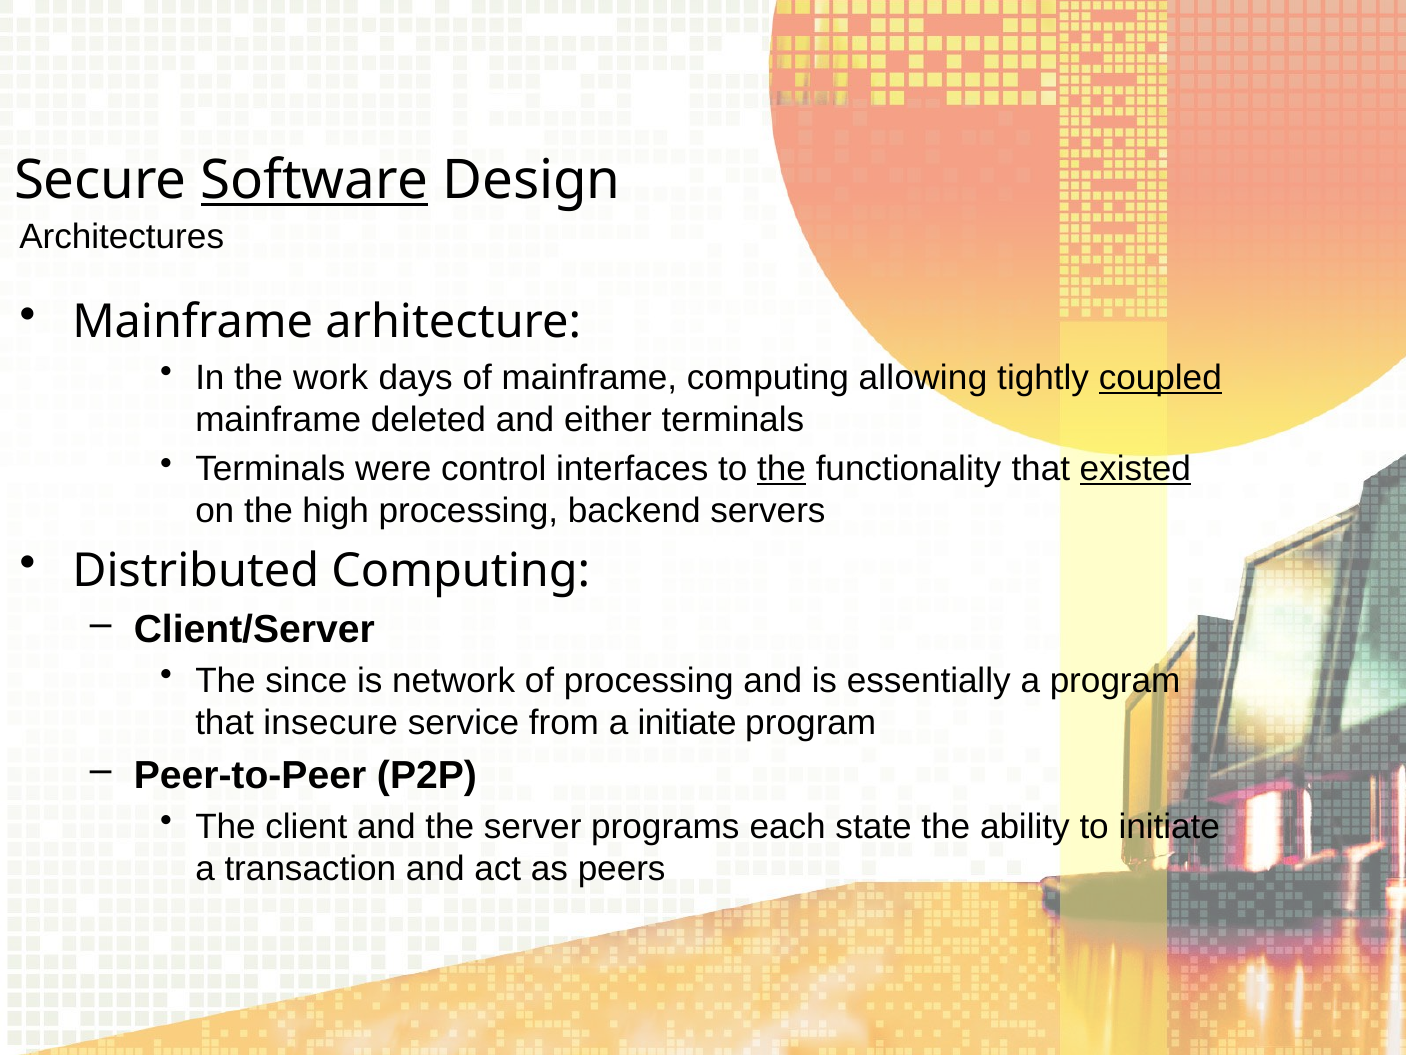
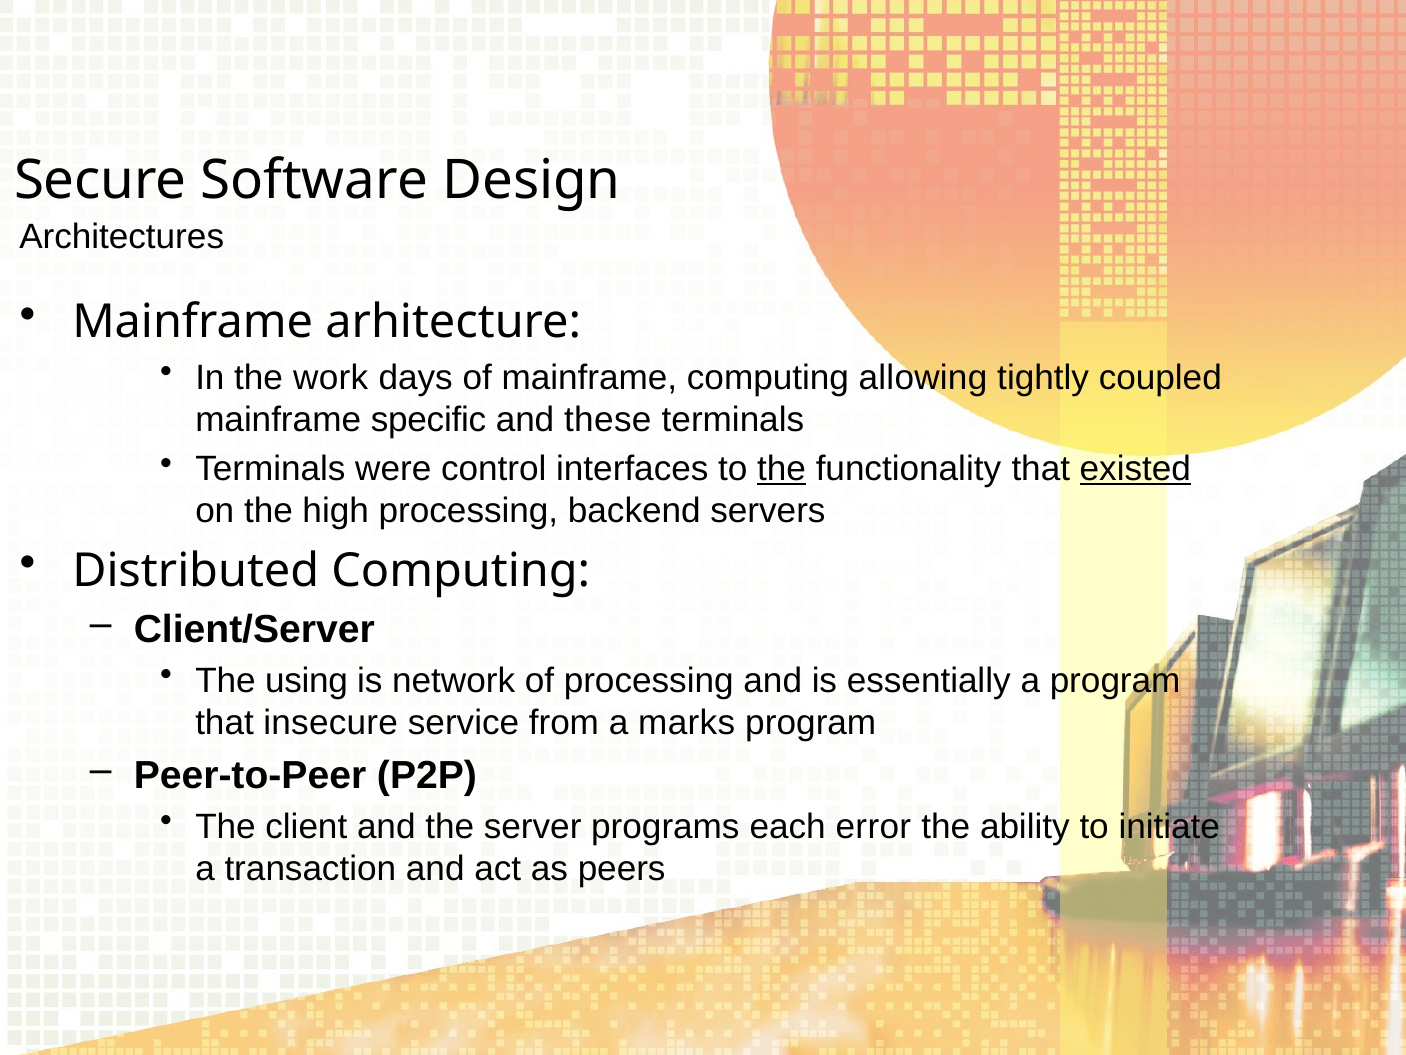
Software underline: present -> none
coupled underline: present -> none
deleted: deleted -> specific
either: either -> these
since: since -> using
a initiate: initiate -> marks
state: state -> error
